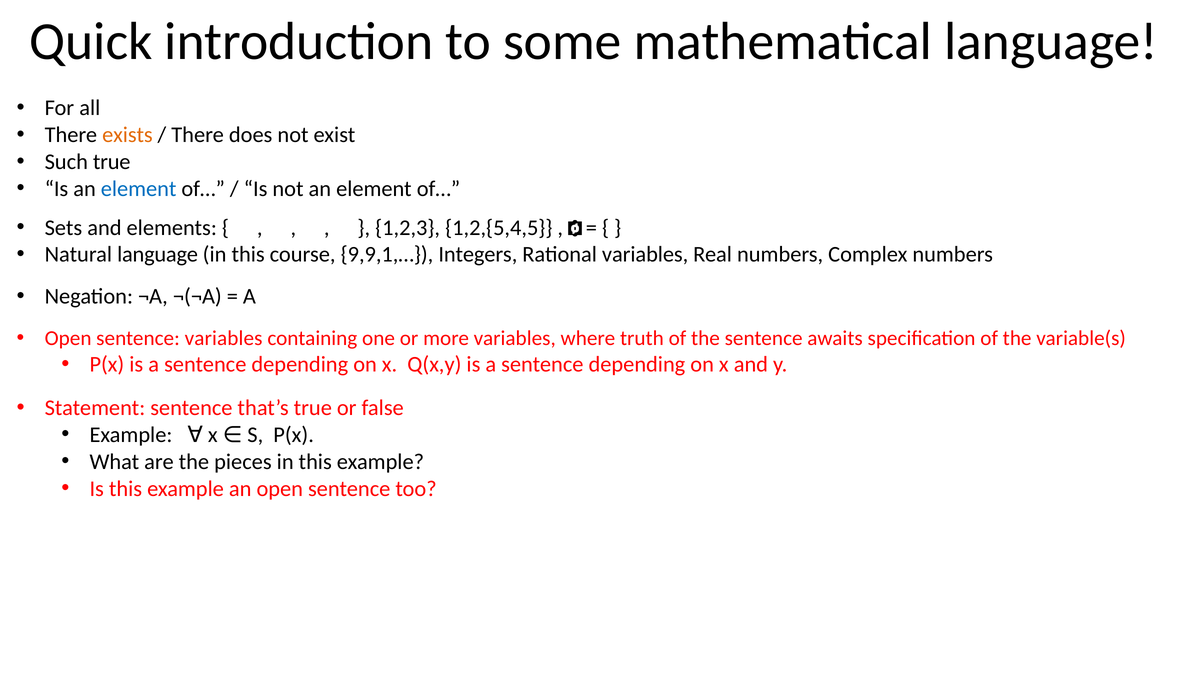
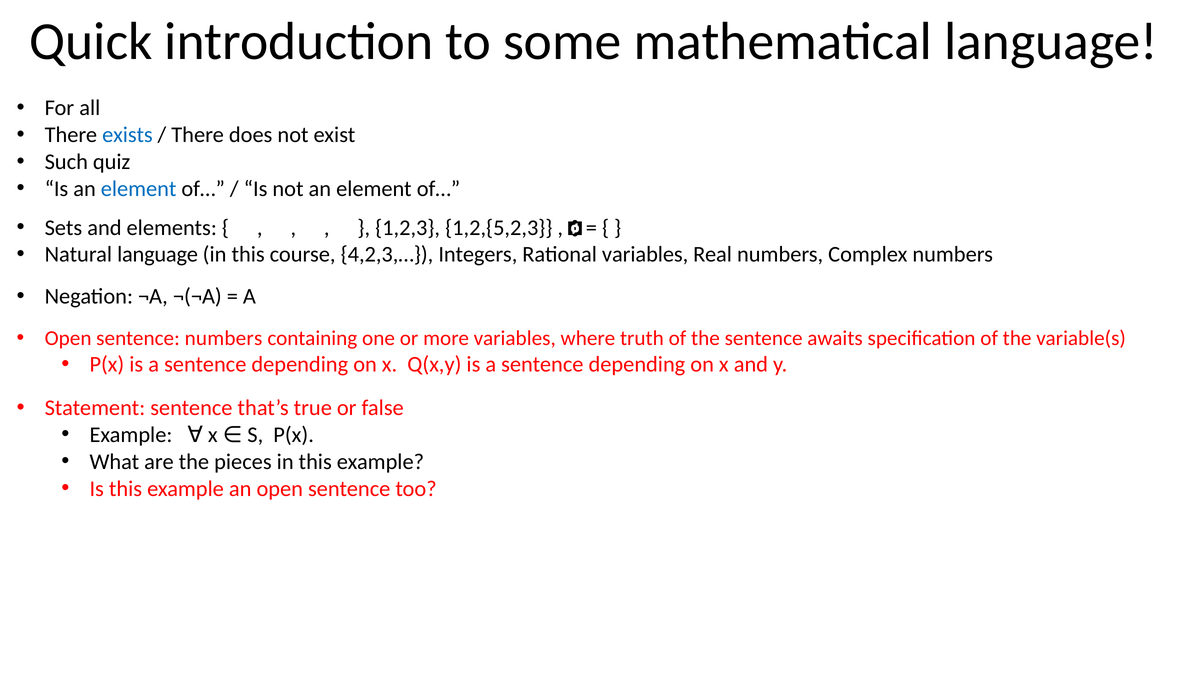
exists colour: orange -> blue
Such true: true -> quiz
1,2,{5,4,5: 1,2,{5,4,5 -> 1,2,{5,2,3
9,9,1,…: 9,9,1,… -> 4,2,3,…
sentence variables: variables -> numbers
